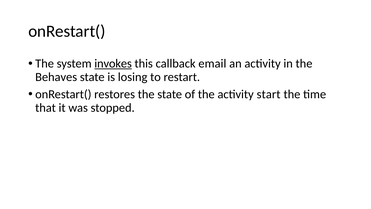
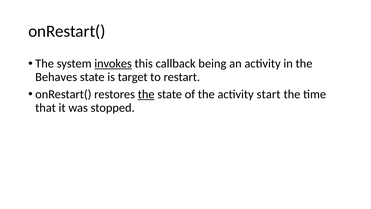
email: email -> being
losing: losing -> target
the at (146, 94) underline: none -> present
